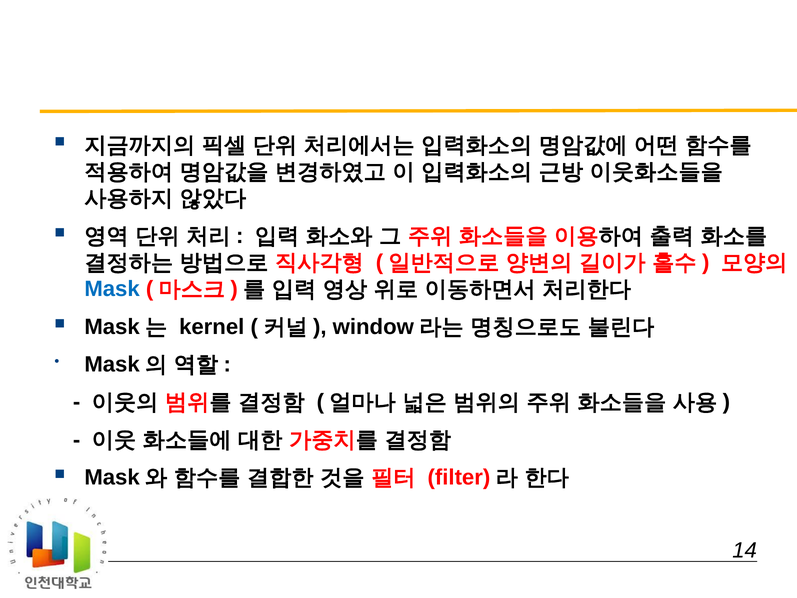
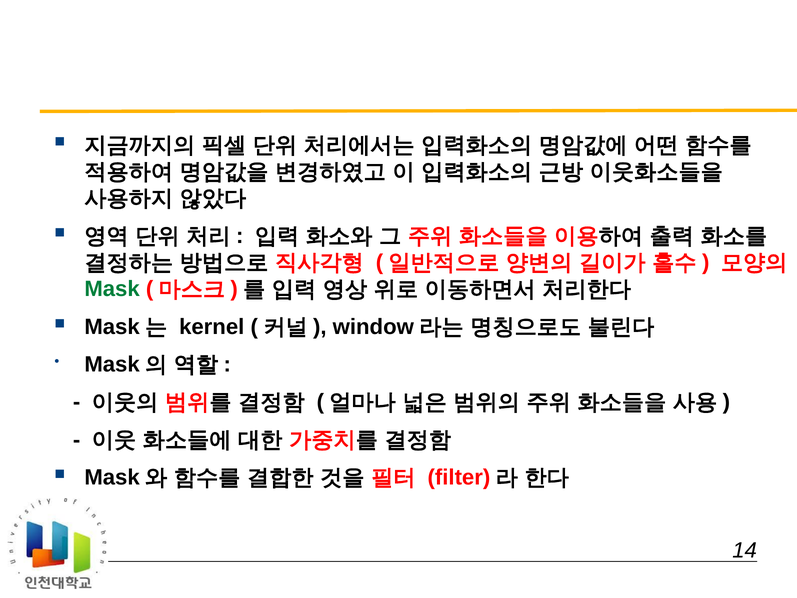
Mask colour: blue -> green
